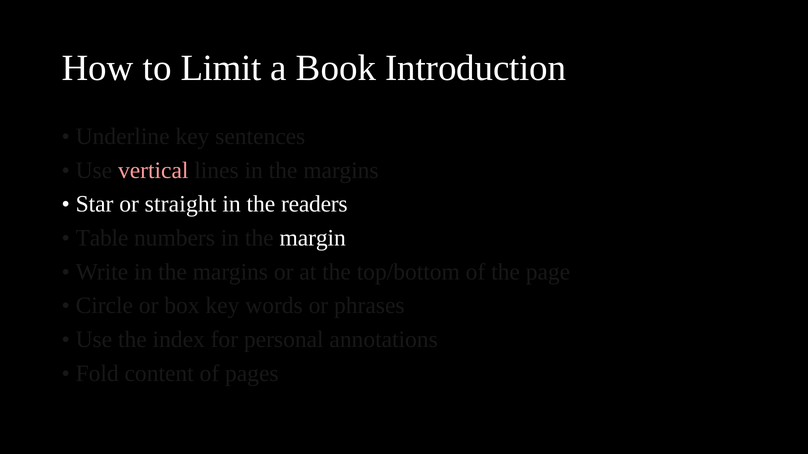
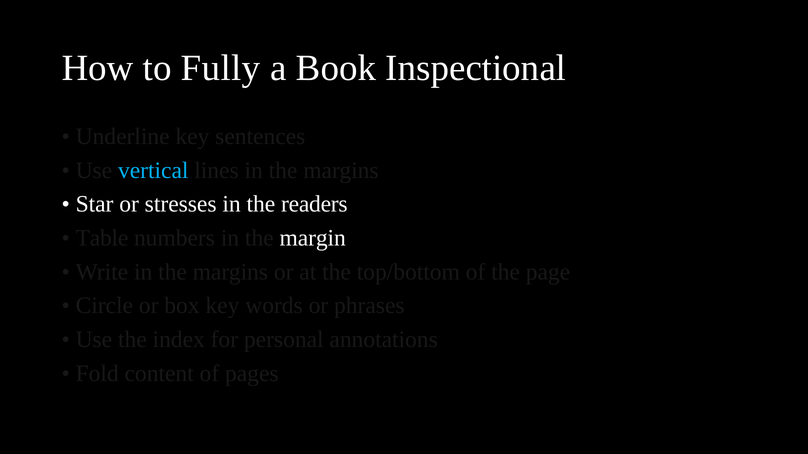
Limit: Limit -> Fully
Introduction: Introduction -> Inspectional
vertical colour: pink -> light blue
straight: straight -> stresses
